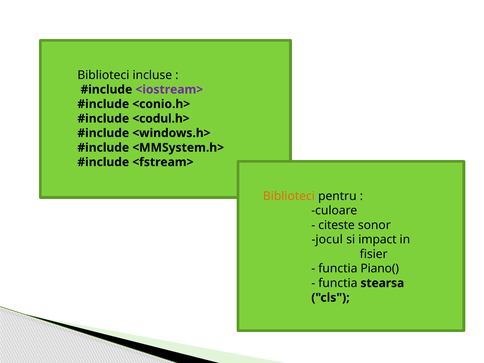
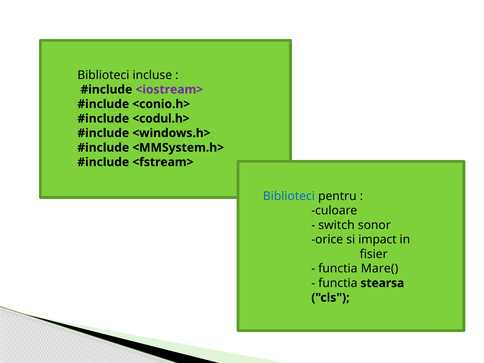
Biblioteci at (289, 196) colour: orange -> blue
citeste: citeste -> switch
jocul: jocul -> orice
Piano(: Piano( -> Mare(
